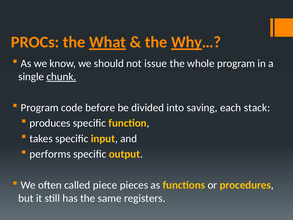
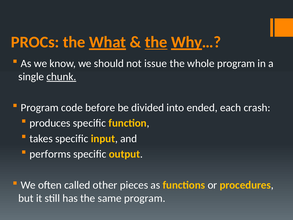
the at (156, 42) underline: none -> present
saving: saving -> ended
stack: stack -> crash
piece: piece -> other
same registers: registers -> program
